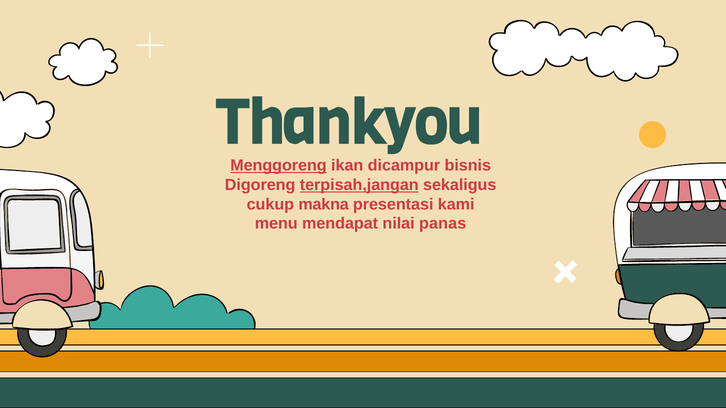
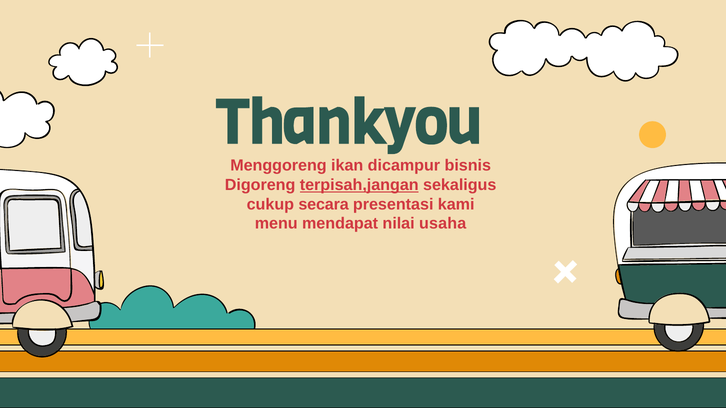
Menggoreng underline: present -> none
makna: makna -> secara
panas: panas -> usaha
